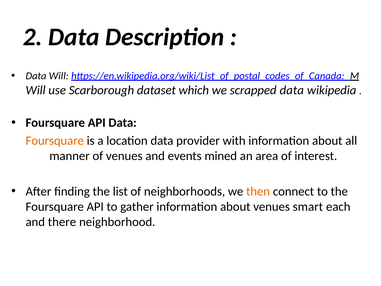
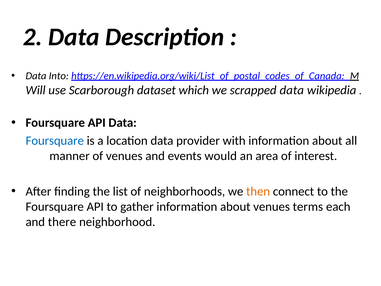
Data Will: Will -> Into
Foursquare at (55, 140) colour: orange -> blue
mined: mined -> would
smart: smart -> terms
